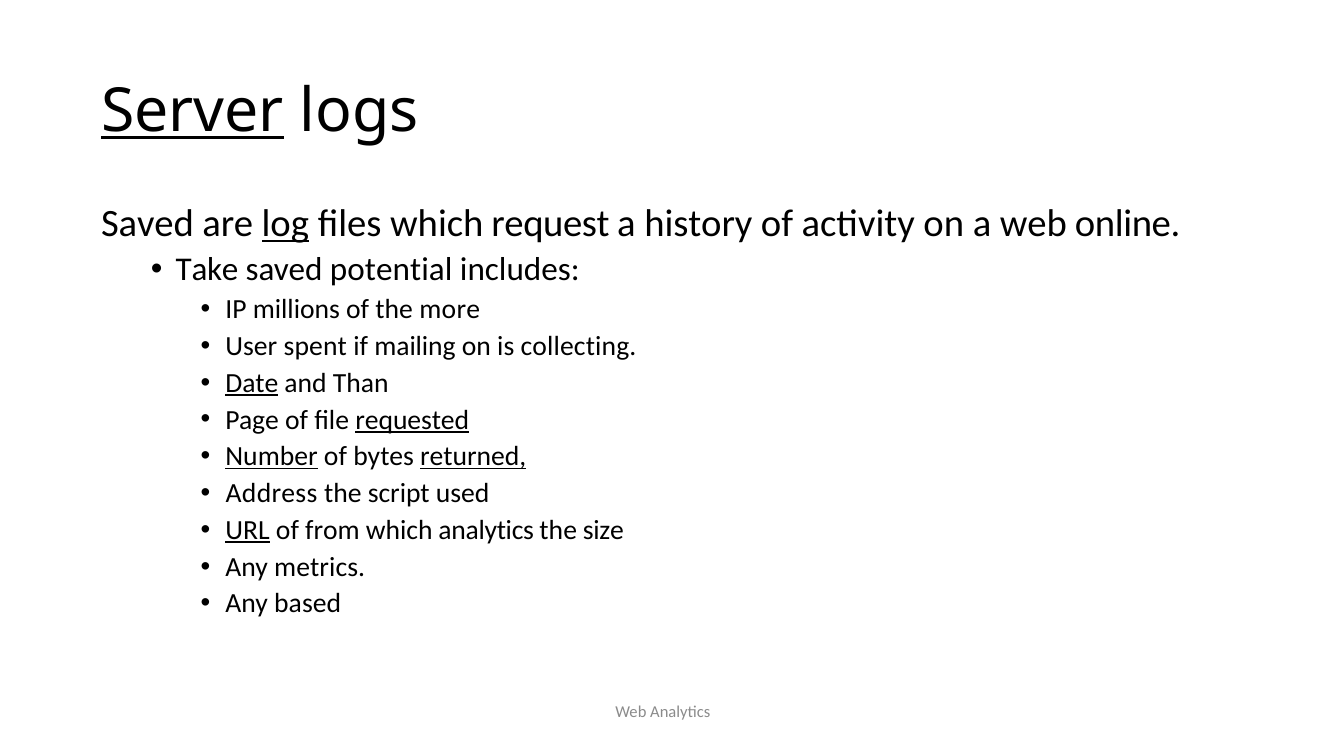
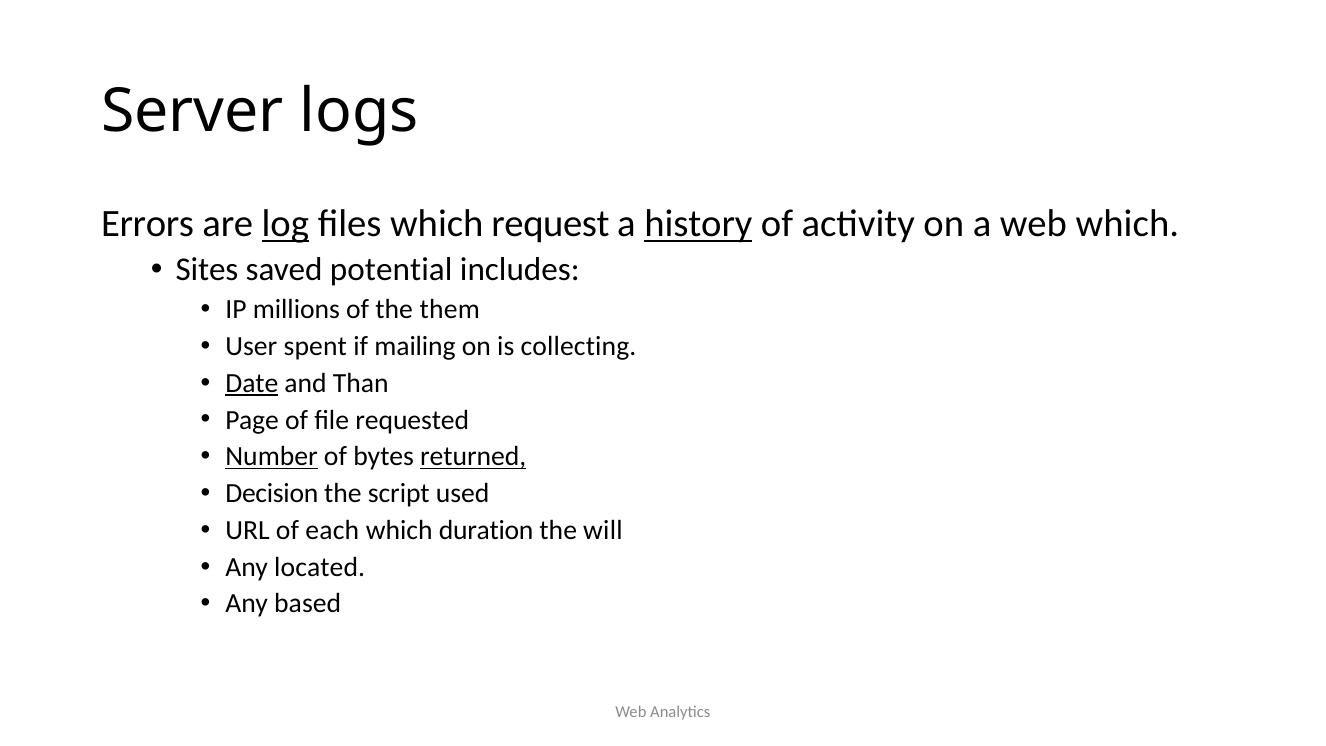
Server underline: present -> none
Saved at (147, 224): Saved -> Errors
history underline: none -> present
web online: online -> which
Take: Take -> Sites
more: more -> them
requested underline: present -> none
Address: Address -> Decision
URL underline: present -> none
from: from -> each
which analytics: analytics -> duration
size: size -> will
metrics: metrics -> located
